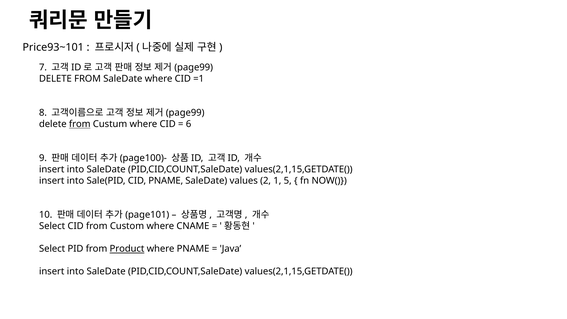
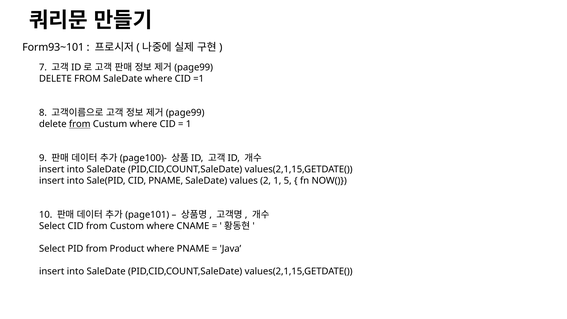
Price93~101: Price93~101 -> Form93~101
6 at (189, 124): 6 -> 1
Product underline: present -> none
